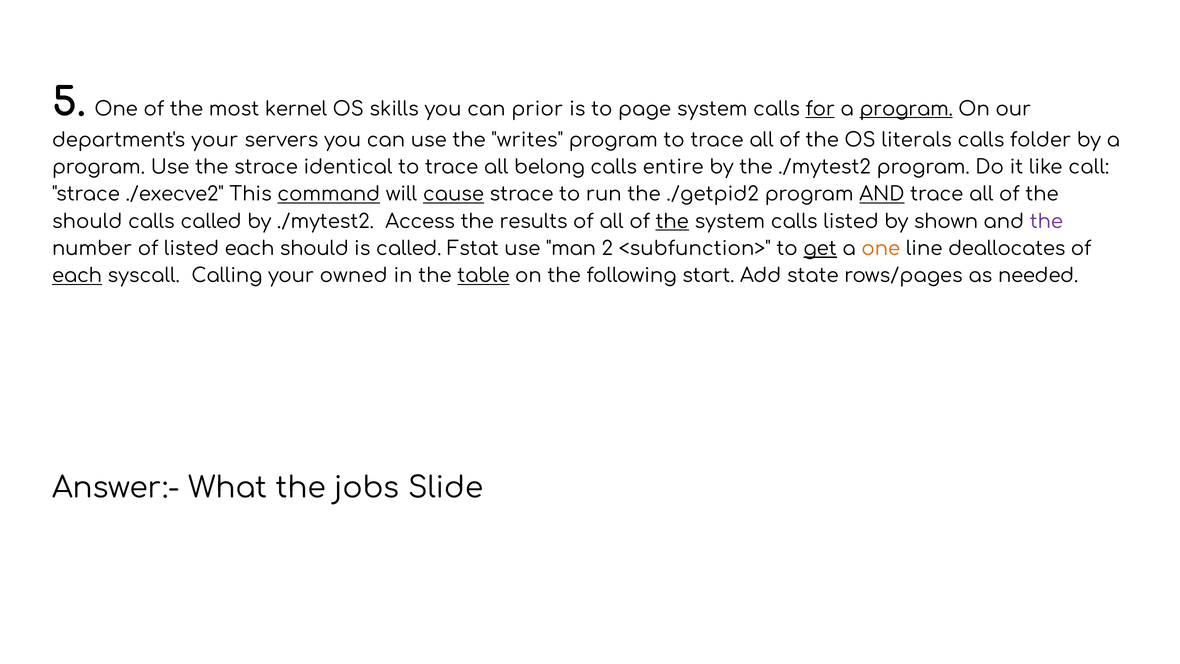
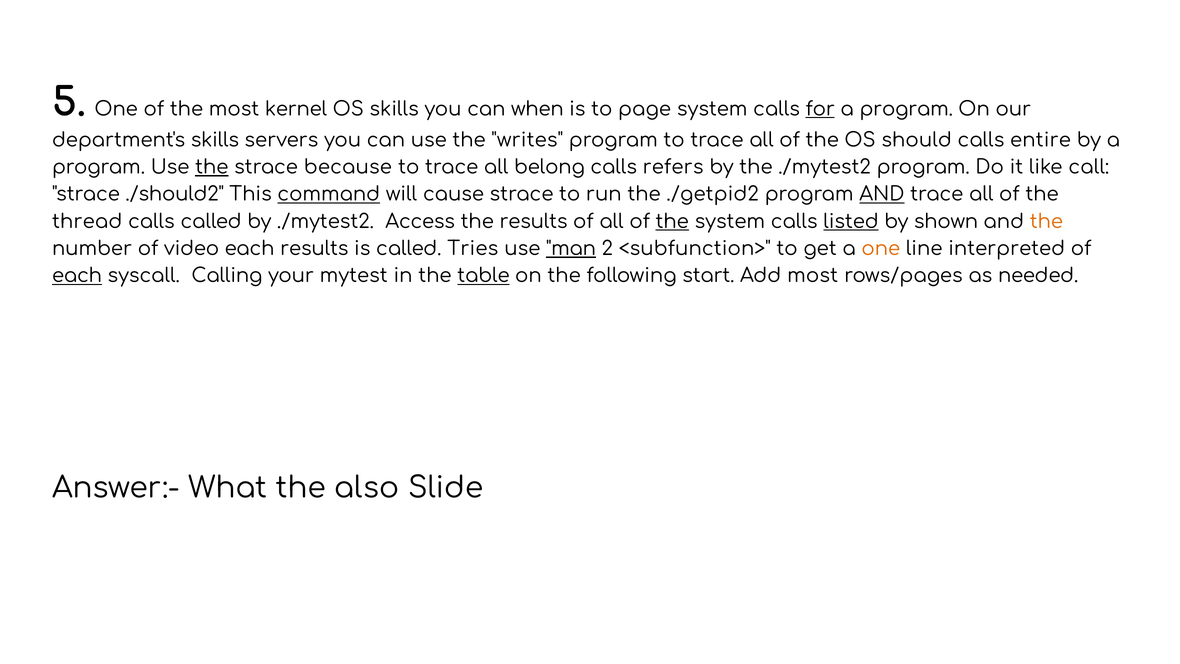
prior: prior -> when
program at (906, 109) underline: present -> none
department's your: your -> skills
literals: literals -> should
folder: folder -> entire
the at (212, 167) underline: none -> present
identical: identical -> because
entire: entire -> refers
./execve2: ./execve2 -> ./should2
cause underline: present -> none
should at (87, 222): should -> thread
listed at (851, 222) underline: none -> present
the at (1046, 222) colour: purple -> orange
of listed: listed -> video
each should: should -> results
Fstat: Fstat -> Tries
man underline: none -> present
get underline: present -> none
deallocates: deallocates -> interpreted
owned: owned -> mytest
Add state: state -> most
jobs: jobs -> also
